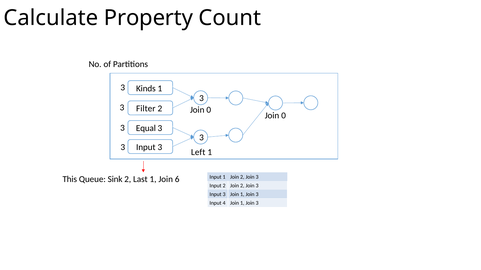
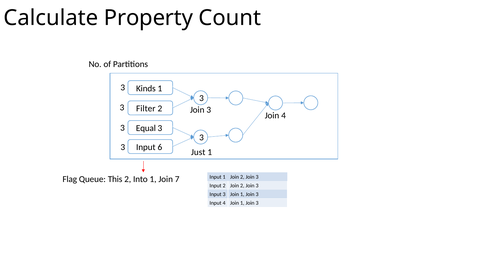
0 at (209, 110): 0 -> 3
0 at (284, 116): 0 -> 4
3 at (160, 148): 3 -> 6
Left: Left -> Just
This: This -> Flag
Sink: Sink -> This
Last: Last -> Into
6: 6 -> 7
